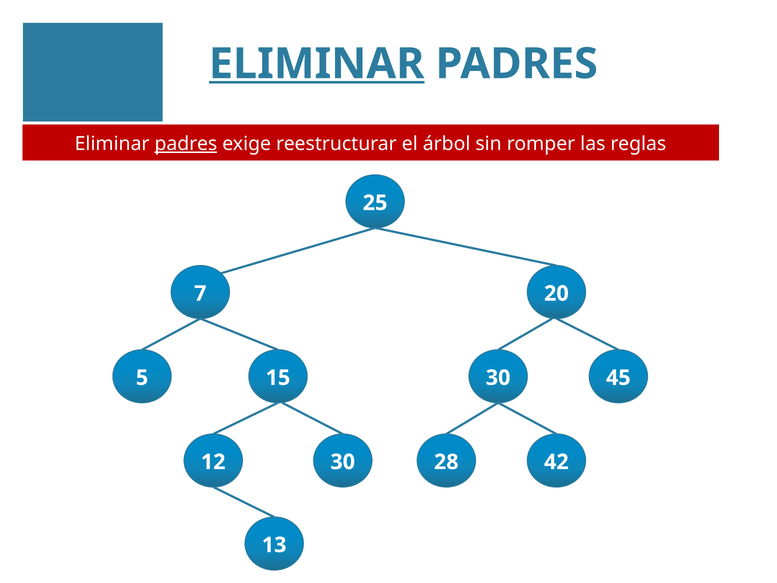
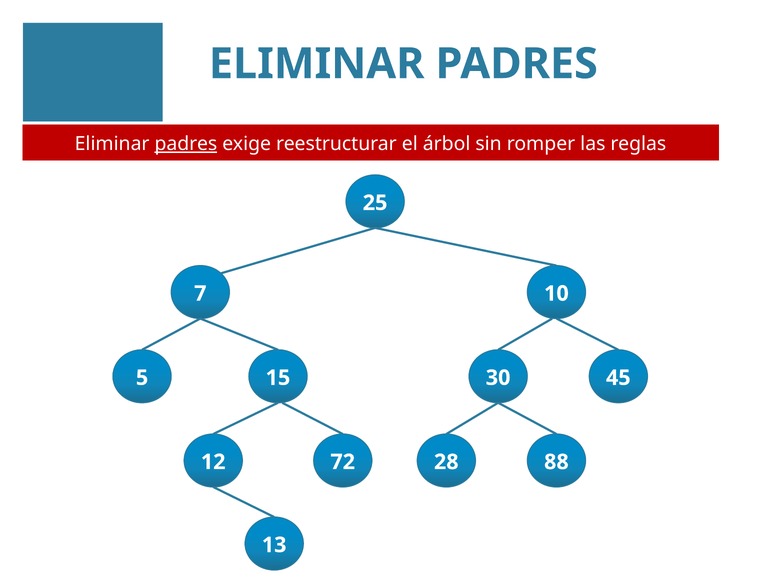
ELIMINAR at (317, 64) underline: present -> none
20: 20 -> 10
12 30: 30 -> 72
42: 42 -> 88
